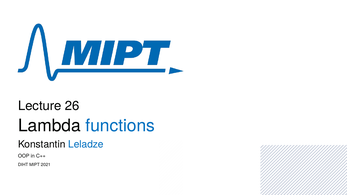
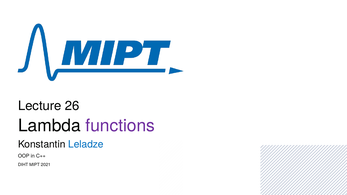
functions colour: blue -> purple
